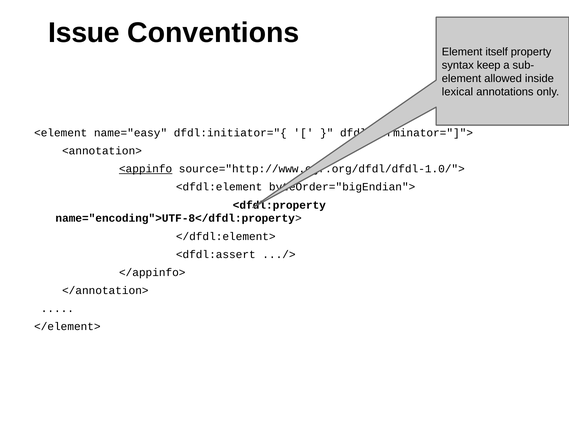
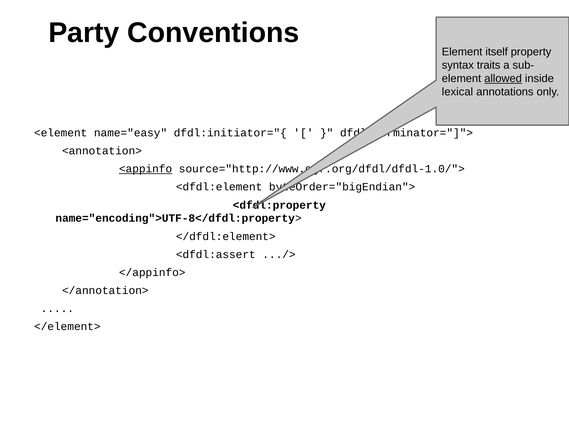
Issue: Issue -> Party
keep: keep -> traits
allowed underline: none -> present
